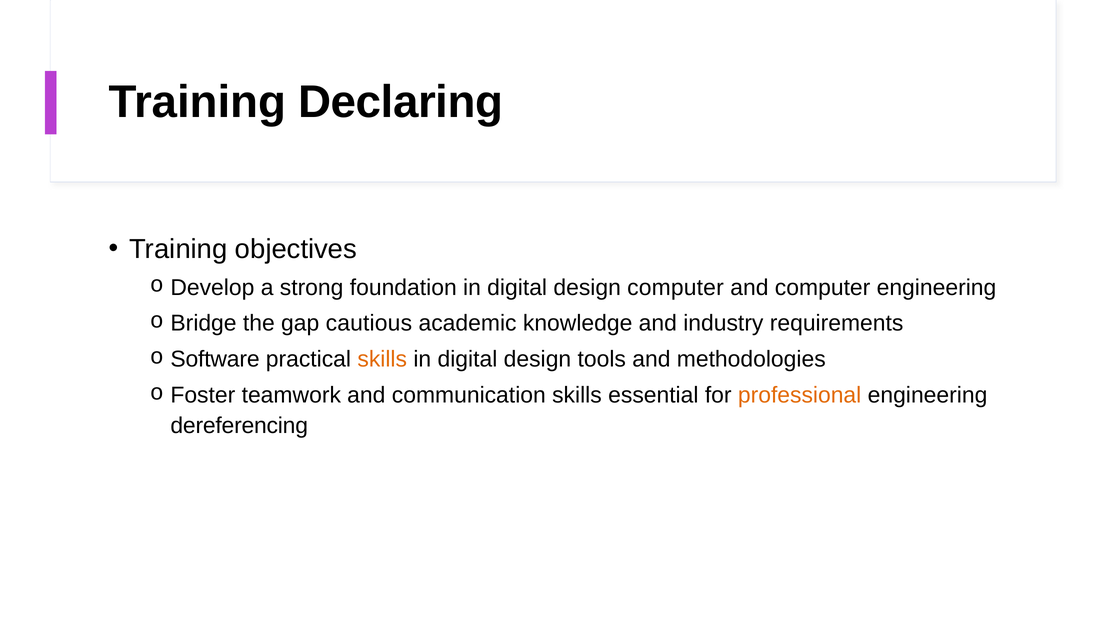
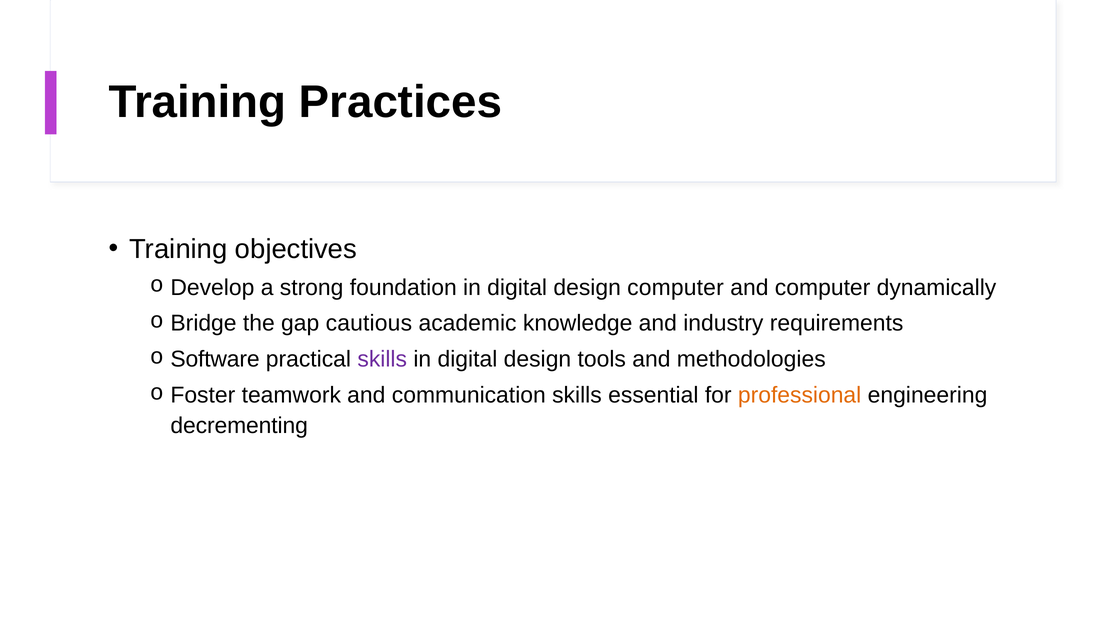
Declaring: Declaring -> Practices
computer engineering: engineering -> dynamically
skills at (382, 359) colour: orange -> purple
dereferencing: dereferencing -> decrementing
